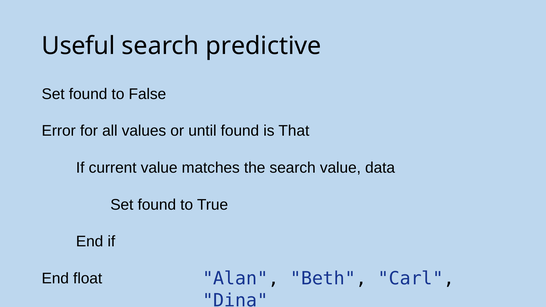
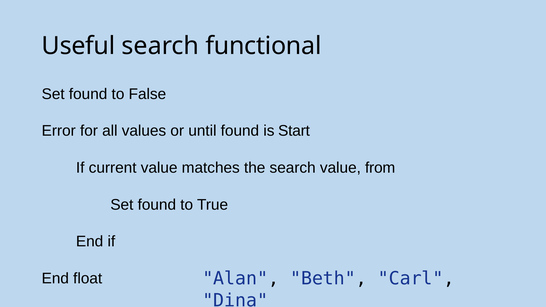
predictive: predictive -> functional
That: That -> Start
data: data -> from
